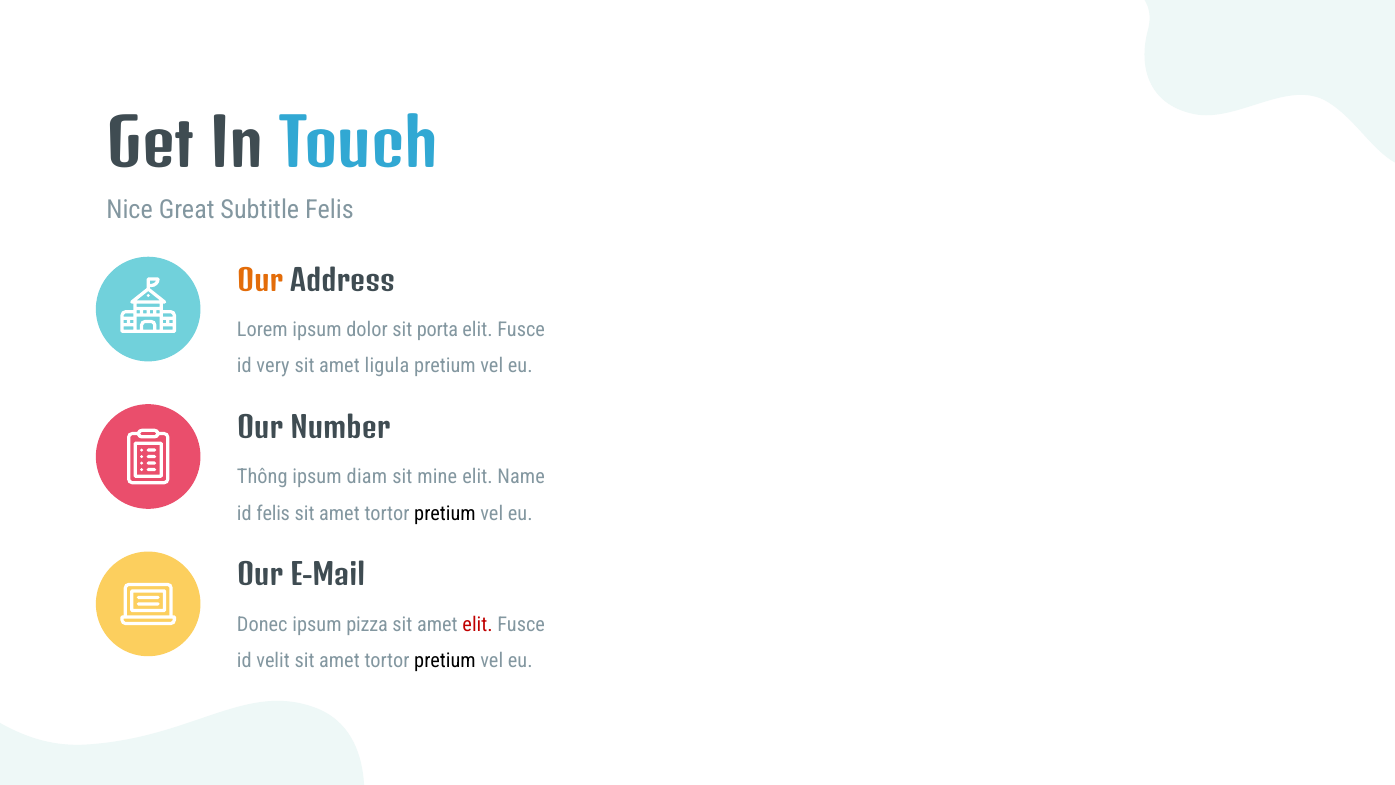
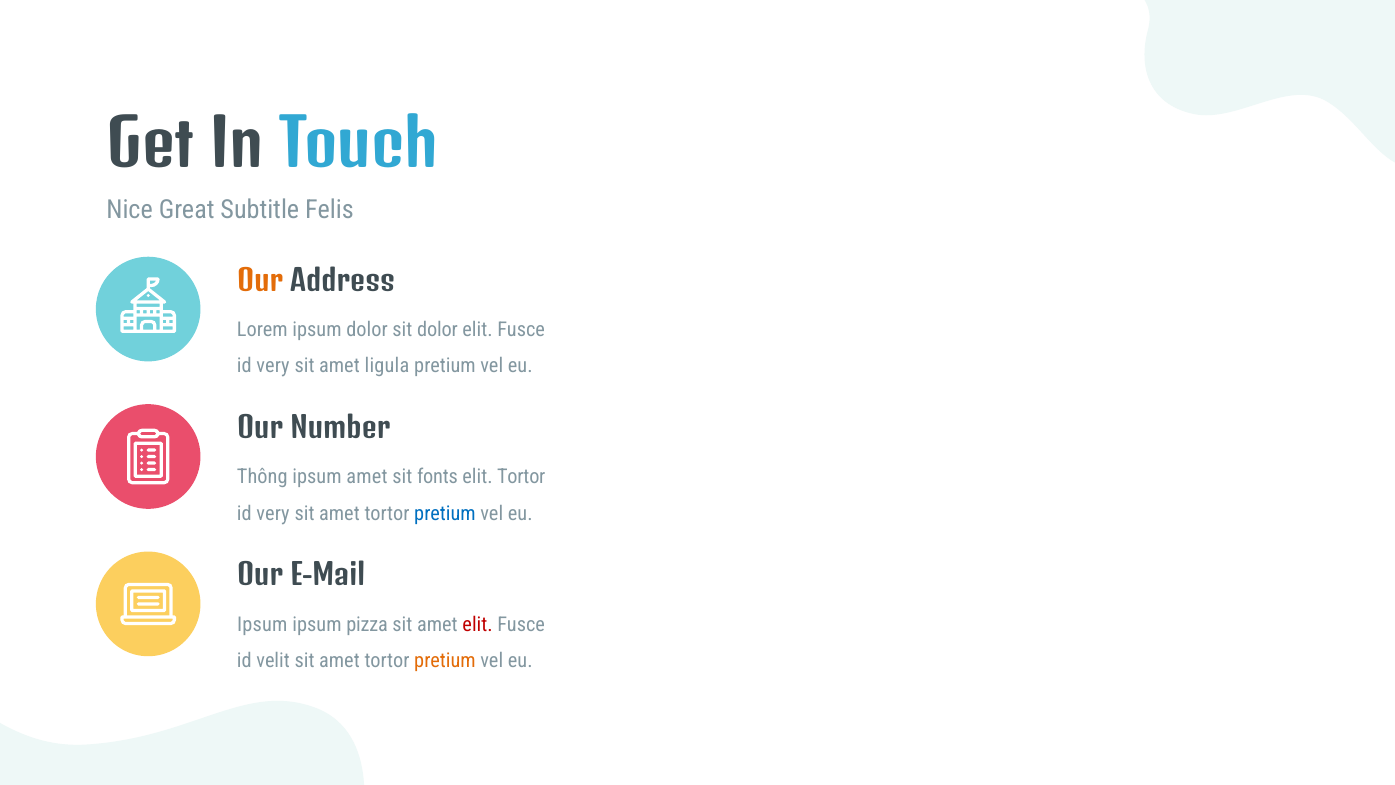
sit porta: porta -> dolor
ipsum diam: diam -> amet
mine: mine -> fonts
elit Name: Name -> Tortor
felis at (273, 513): felis -> very
pretium at (445, 513) colour: black -> blue
Donec at (262, 624): Donec -> Ipsum
pretium at (445, 661) colour: black -> orange
